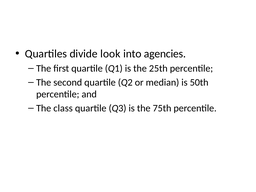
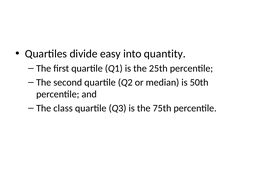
look: look -> easy
agencies: agencies -> quantity
